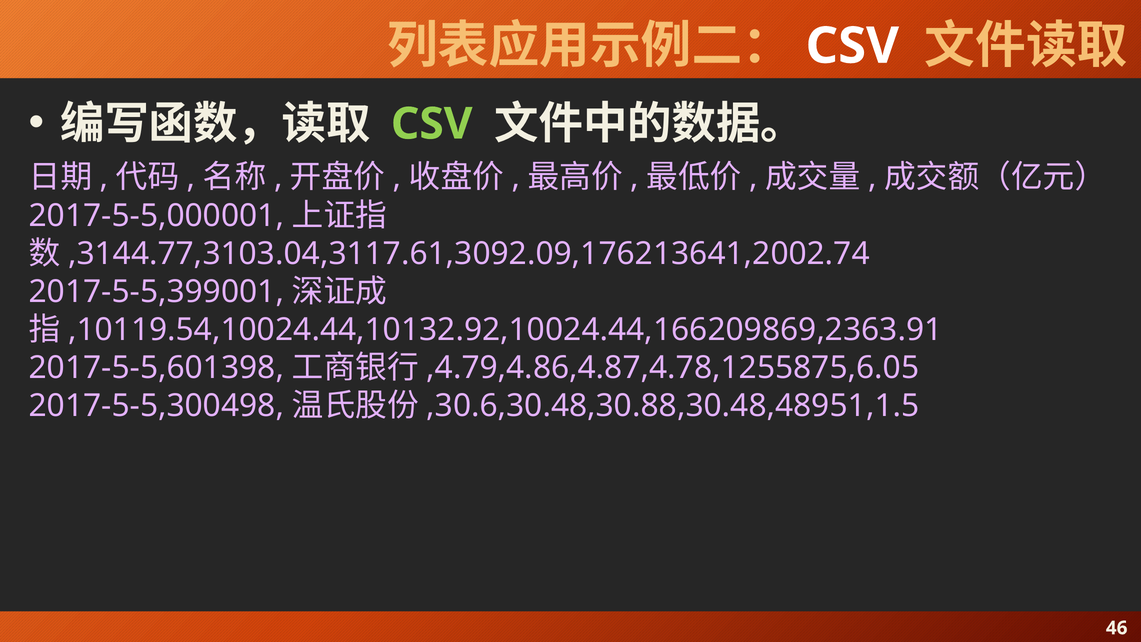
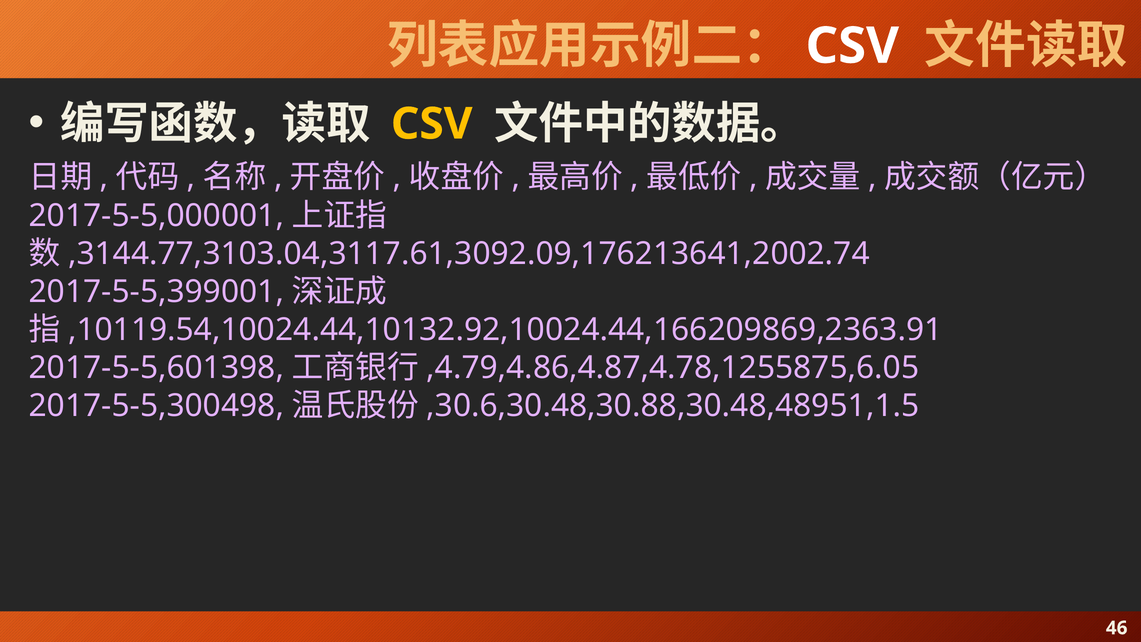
CSV at (432, 124) colour: light green -> yellow
